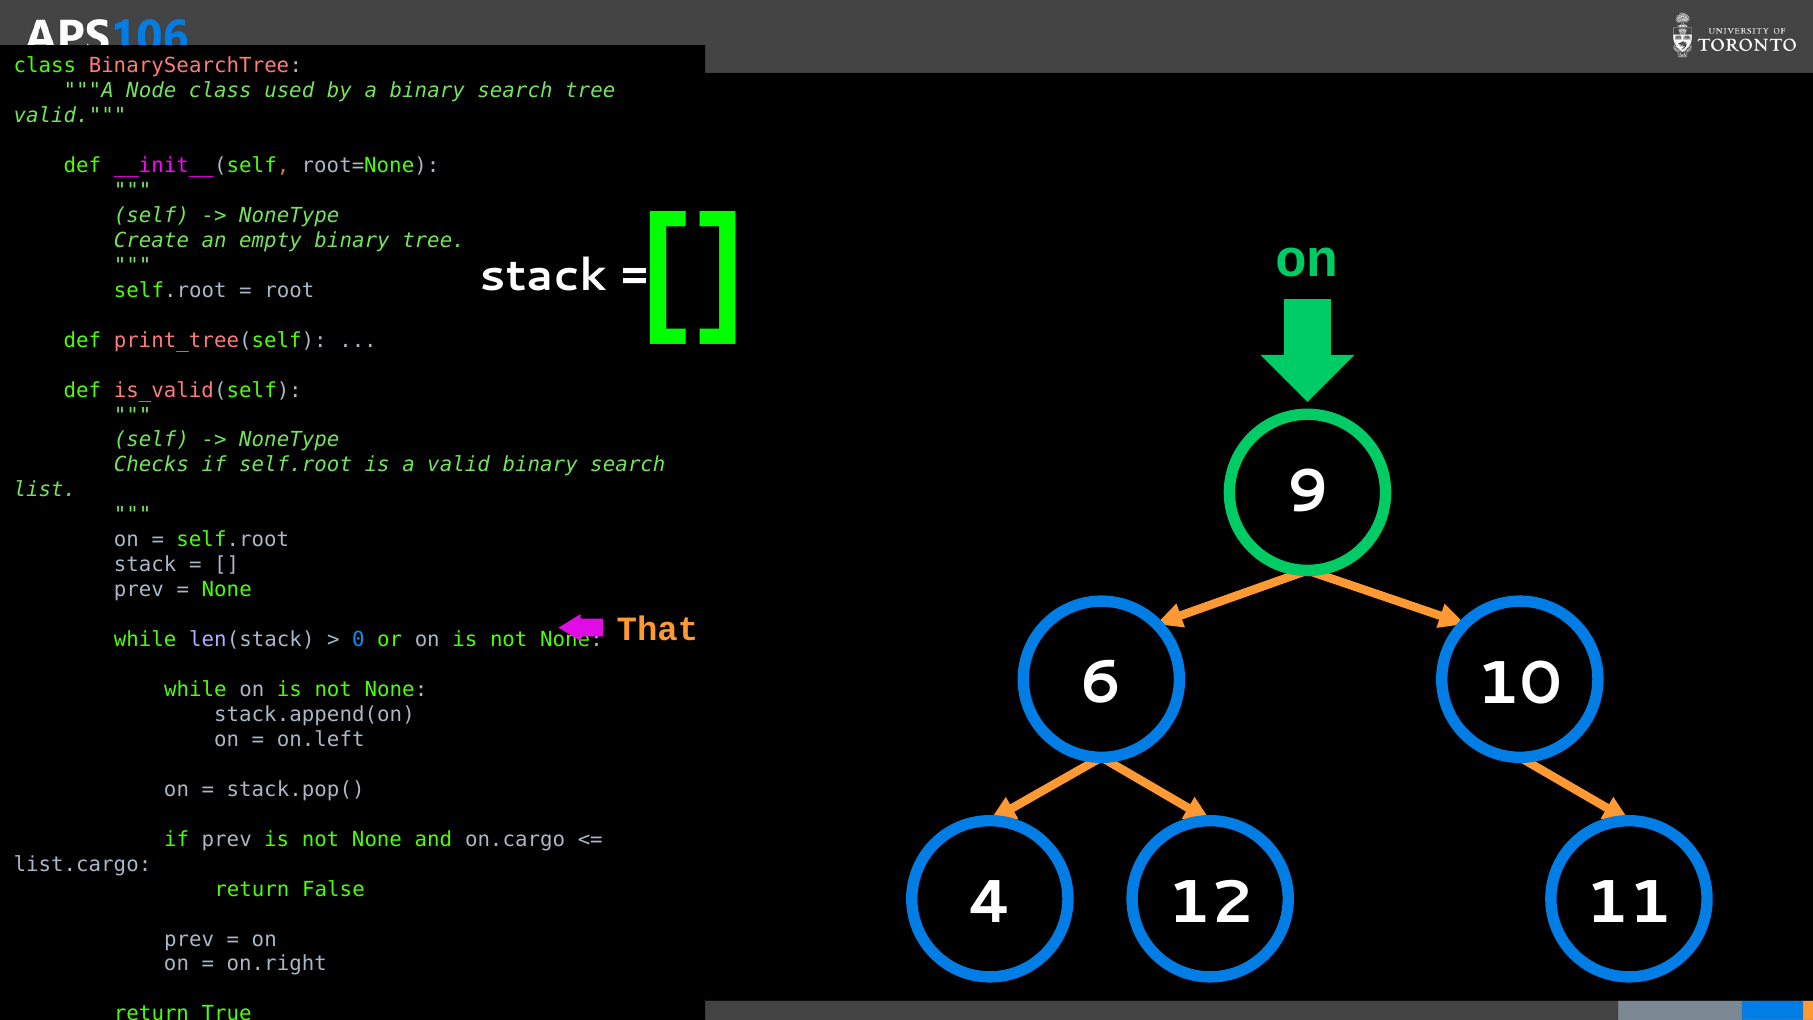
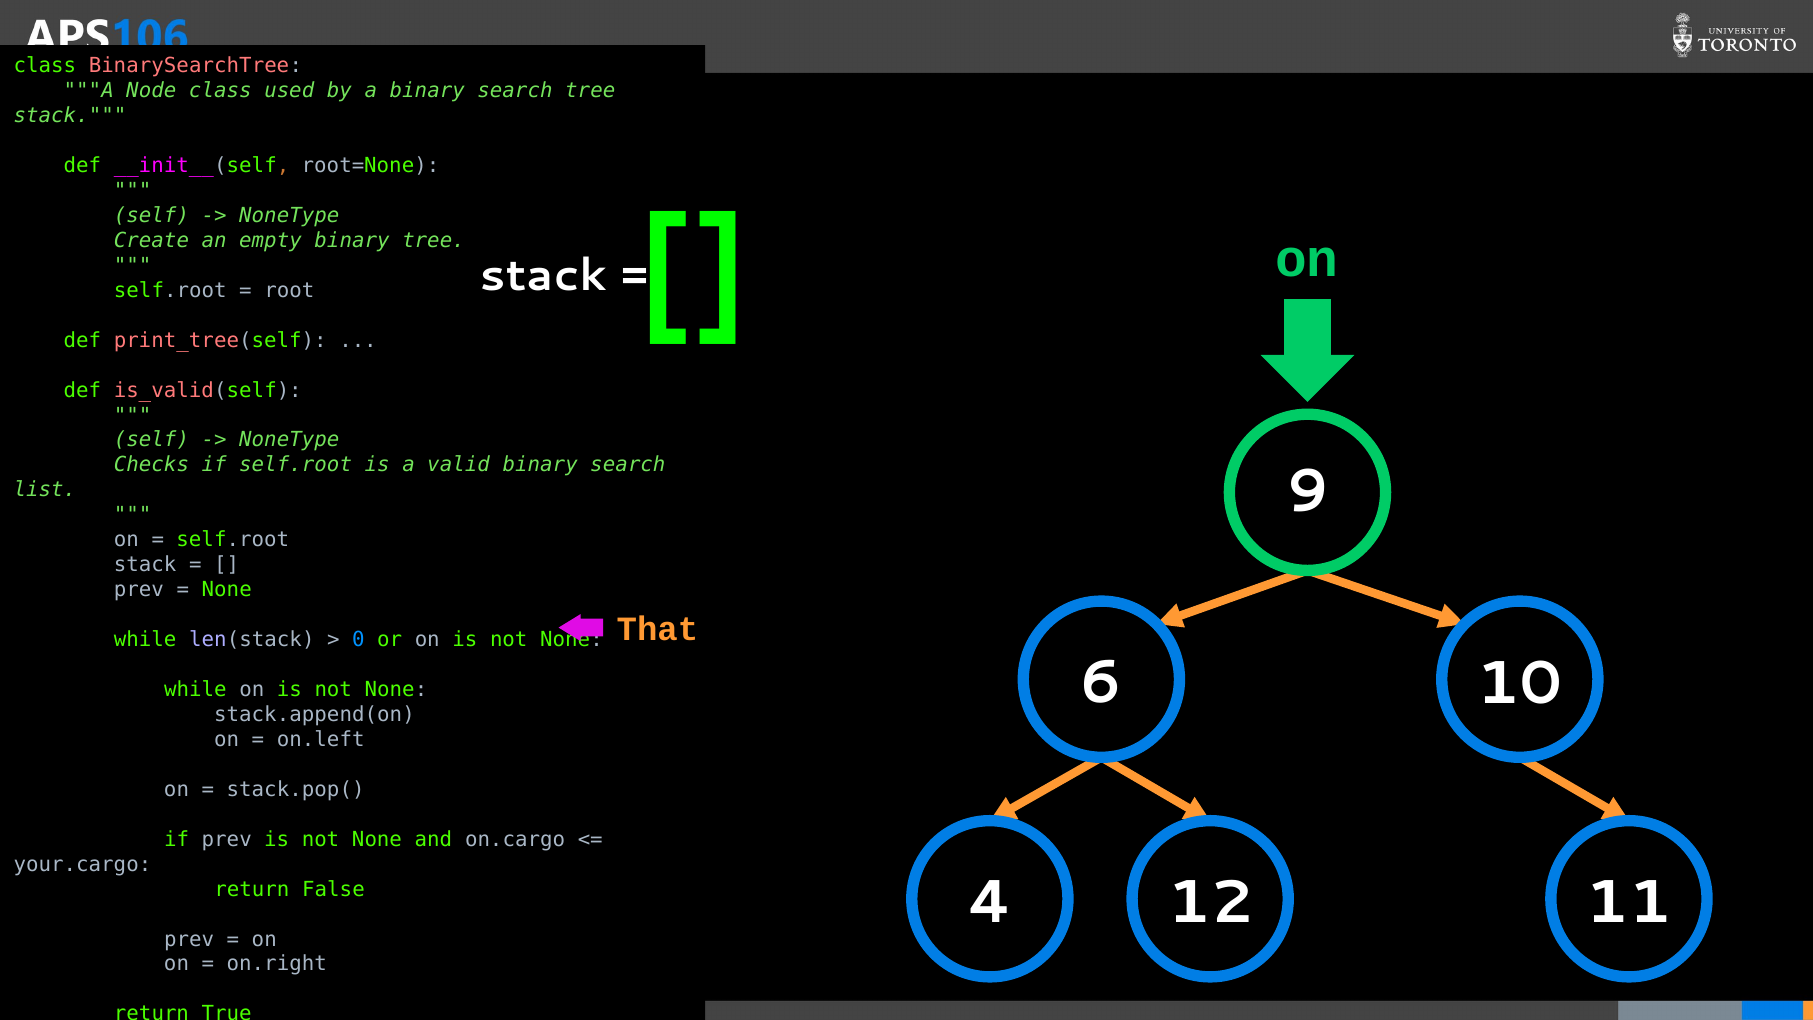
valid at (70, 116): valid -> stack
list.cargo: list.cargo -> your.cargo
